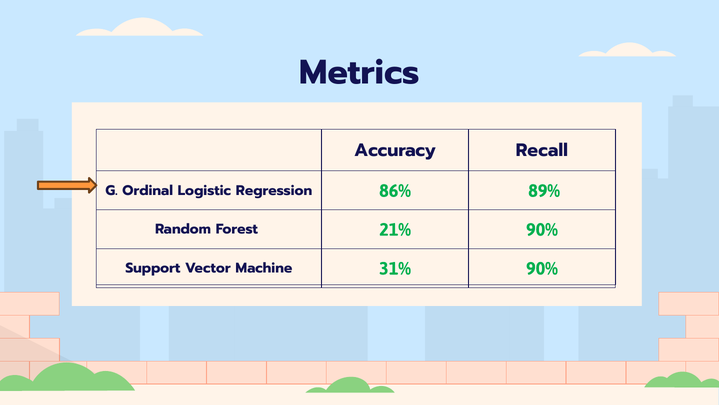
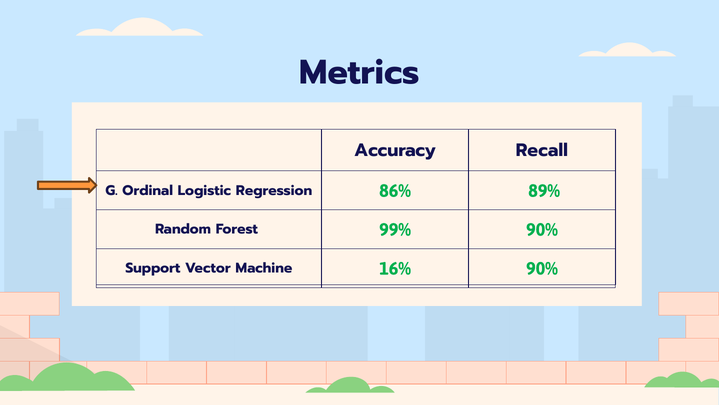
21%: 21% -> 99%
31%: 31% -> 16%
